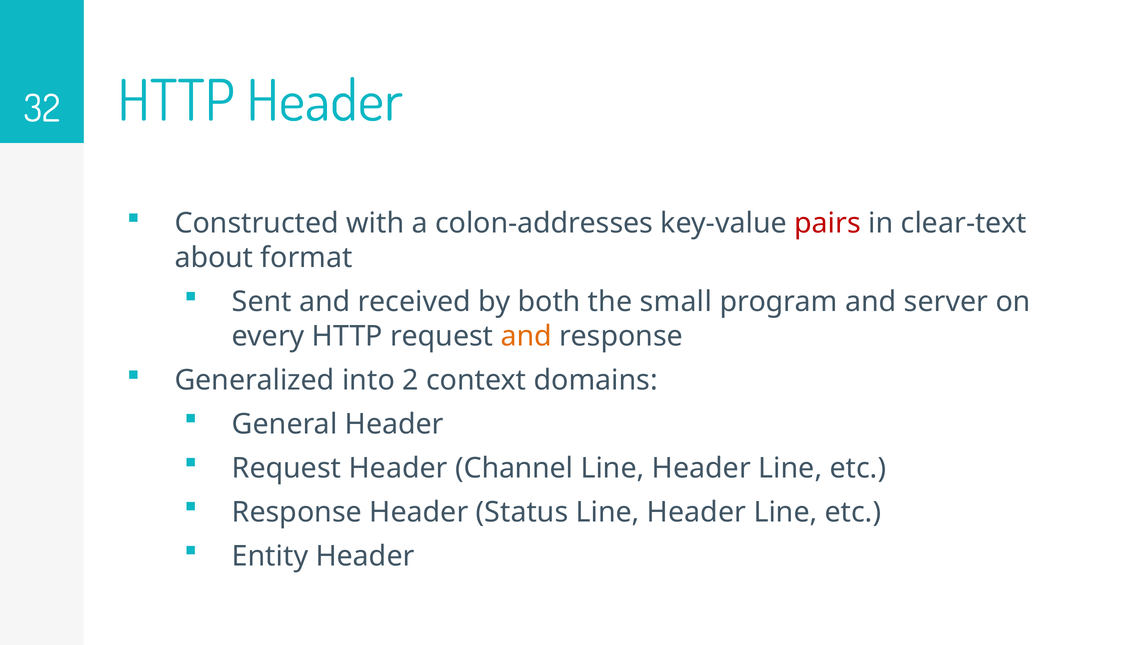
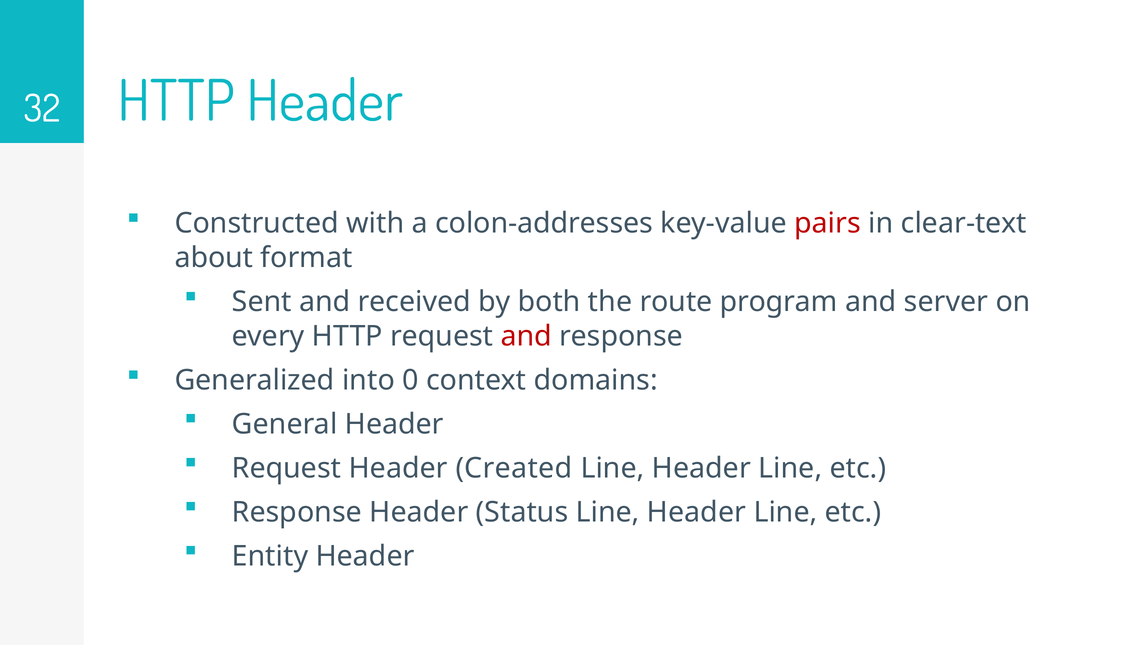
small: small -> route
and at (526, 336) colour: orange -> red
2: 2 -> 0
Channel: Channel -> Created
